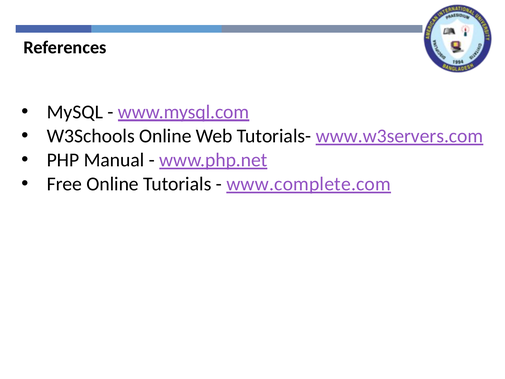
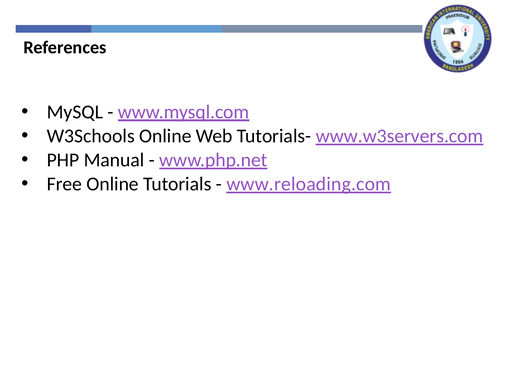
www.complete.com: www.complete.com -> www.reloading.com
